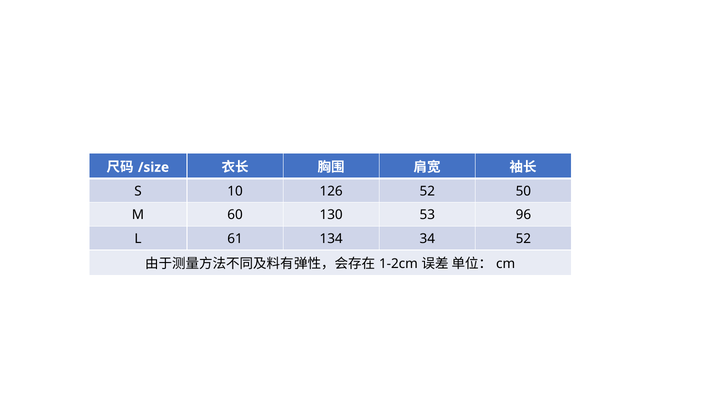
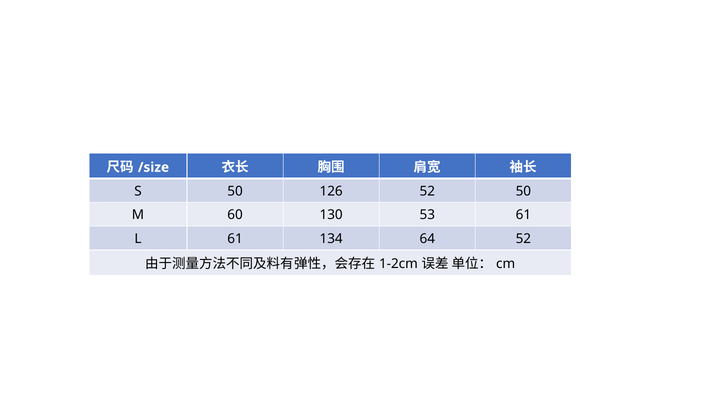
S 10: 10 -> 50
53 96: 96 -> 61
34: 34 -> 64
